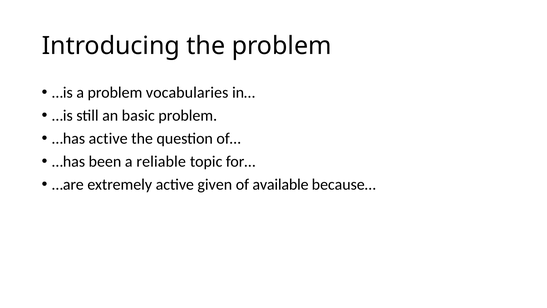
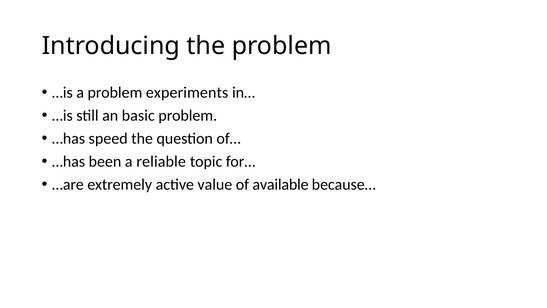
vocabularies: vocabularies -> experiments
…has active: active -> speed
given: given -> value
